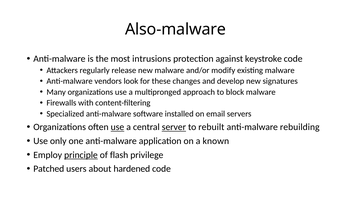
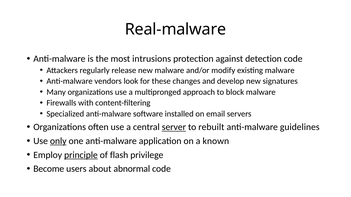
Also-malware: Also-malware -> Real-malware
keystroke: keystroke -> detection
use at (117, 127) underline: present -> none
rebuilding: rebuilding -> guidelines
only underline: none -> present
Patched: Patched -> Become
hardened: hardened -> abnormal
